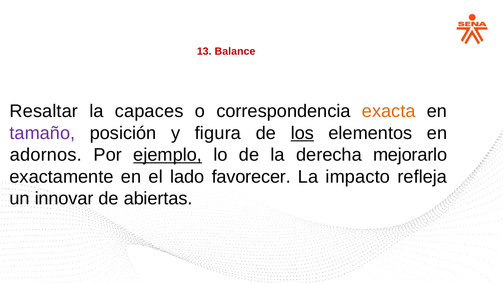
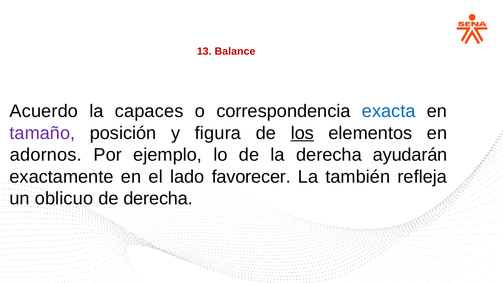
Resaltar: Resaltar -> Acuerdo
exacta colour: orange -> blue
ejemplo underline: present -> none
mejorarlo: mejorarlo -> ayudarán
impacto: impacto -> también
innovar: innovar -> oblicuo
de abiertas: abiertas -> derecha
